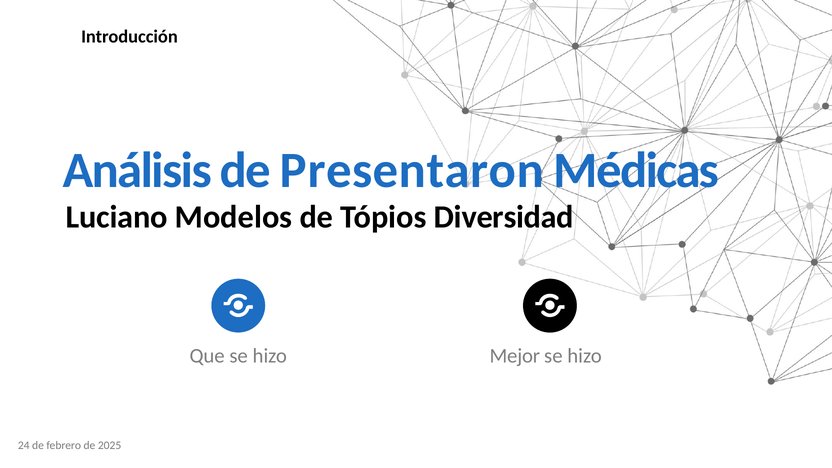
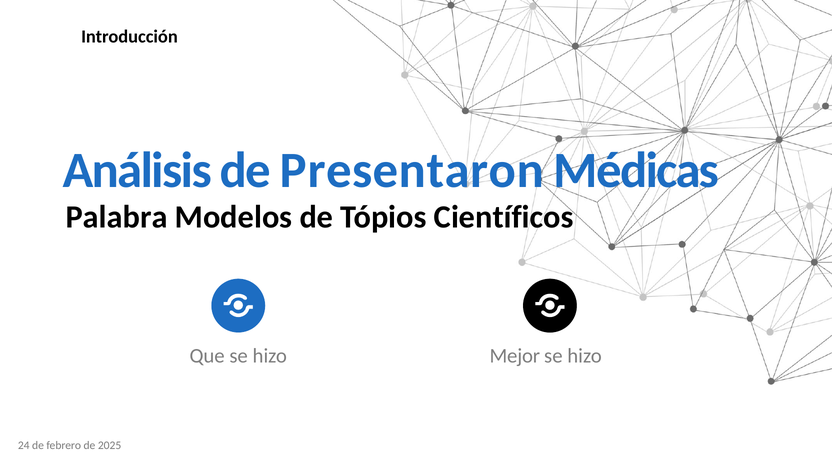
Luciano: Luciano -> Palabra
Diversidad: Diversidad -> Científicos
